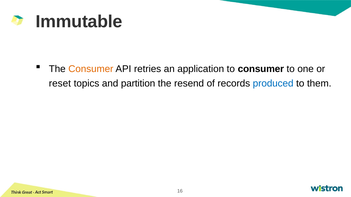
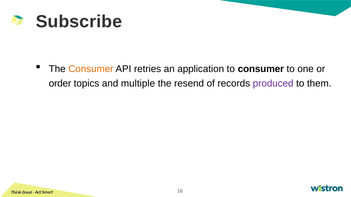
Immutable: Immutable -> Subscribe
reset: reset -> order
partition: partition -> multiple
produced colour: blue -> purple
